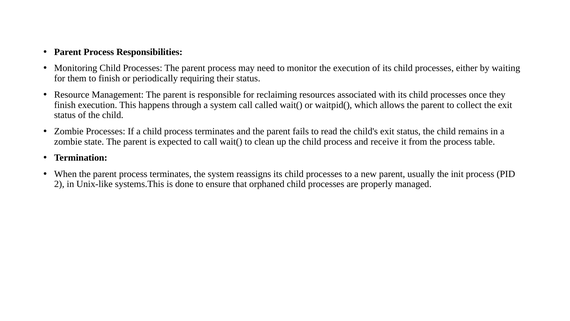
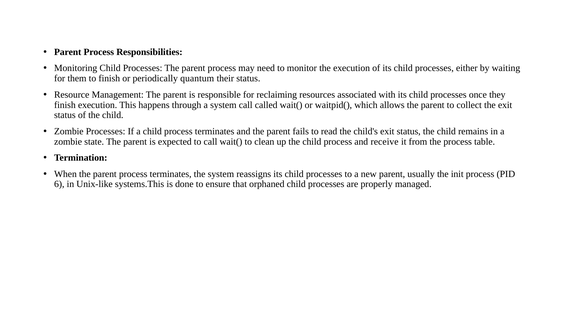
requiring: requiring -> quantum
2: 2 -> 6
